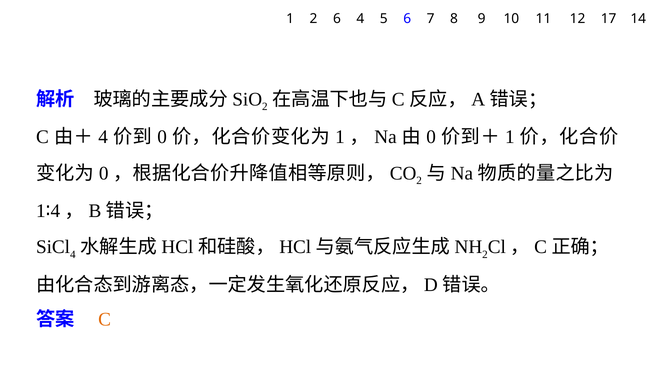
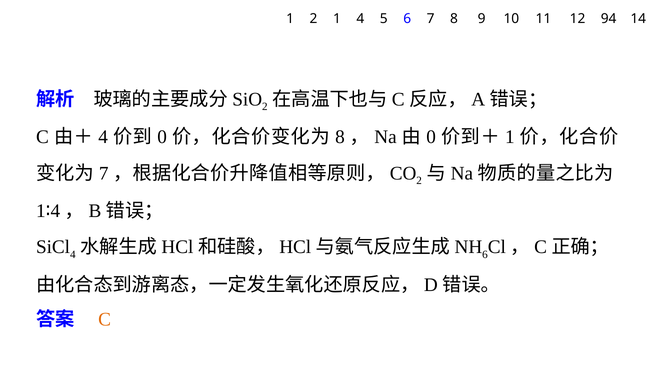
2 6: 6 -> 1
17: 17 -> 94
1 at (340, 137): 1 -> 8
0 at (104, 173): 0 -> 7
2 at (485, 255): 2 -> 6
